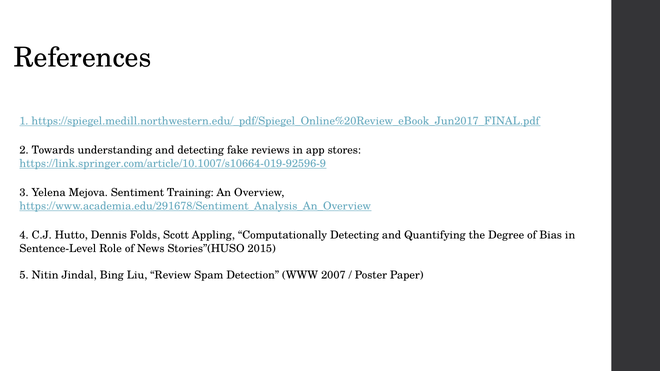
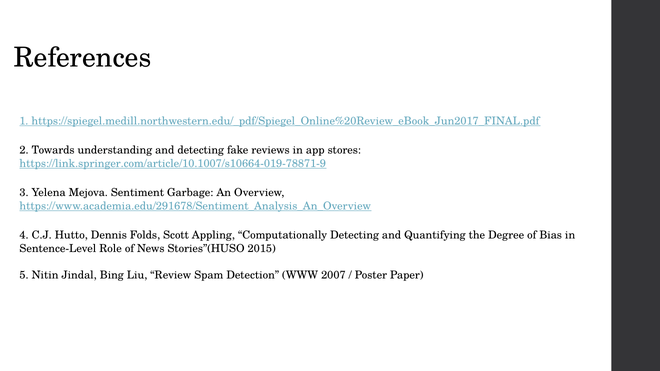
https://link.springer.com/article/10.1007/s10664-019-92596-9: https://link.springer.com/article/10.1007/s10664-019-92596-9 -> https://link.springer.com/article/10.1007/s10664-019-78871-9
Training: Training -> Garbage
